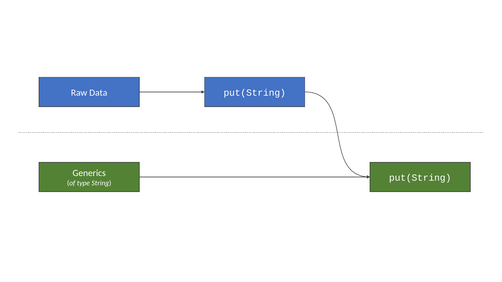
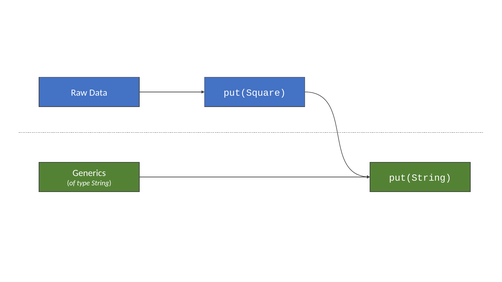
put(String at (255, 93): put(String -> put(Square
